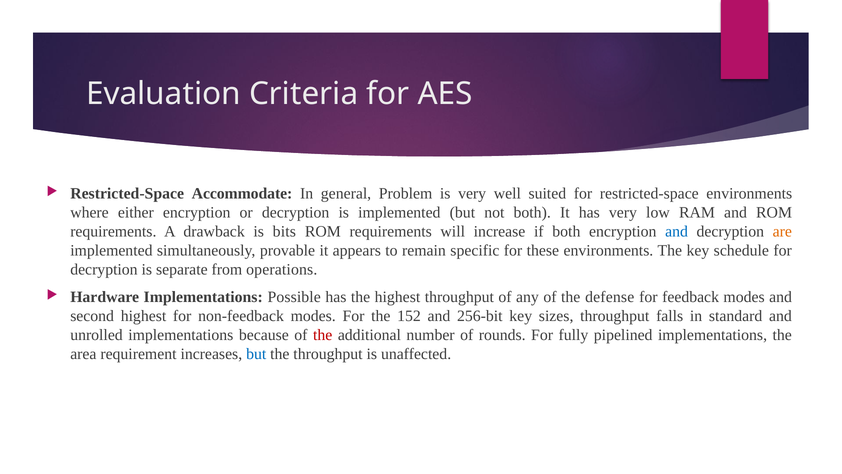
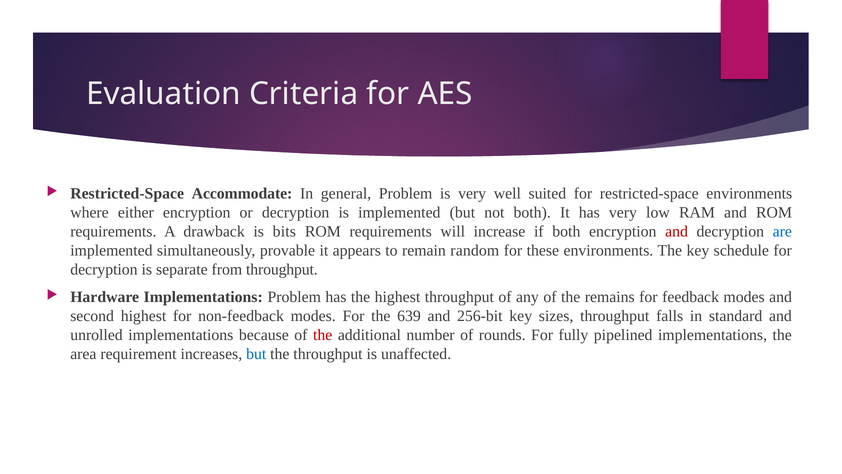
and at (677, 231) colour: blue -> red
are colour: orange -> blue
specific: specific -> random
from operations: operations -> throughput
Implementations Possible: Possible -> Problem
defense: defense -> remains
152: 152 -> 639
